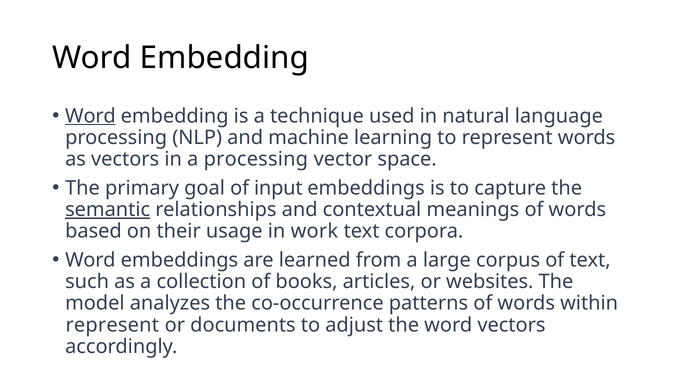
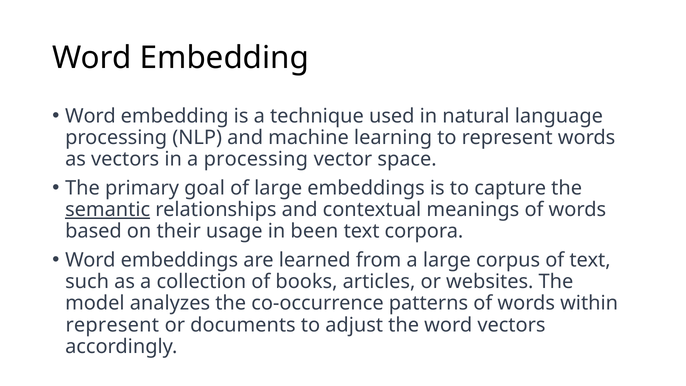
Word at (90, 116) underline: present -> none
of input: input -> large
work: work -> been
